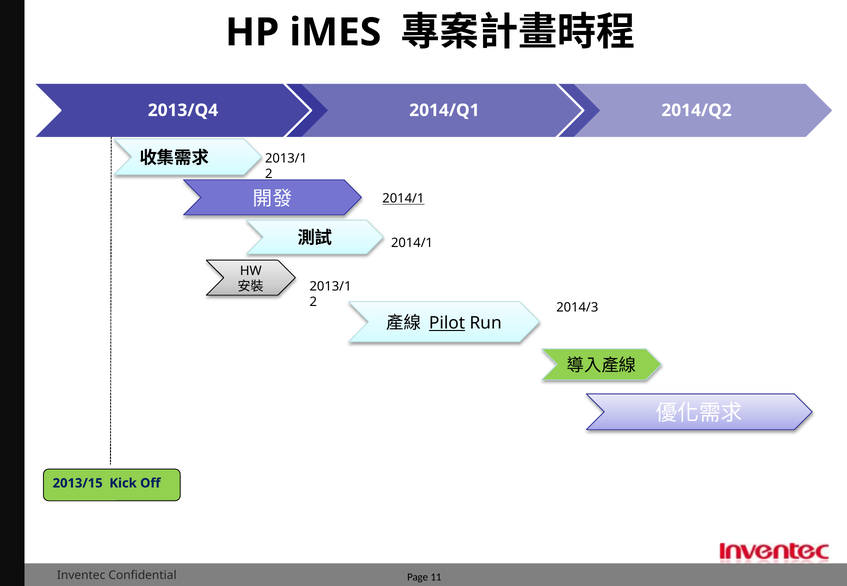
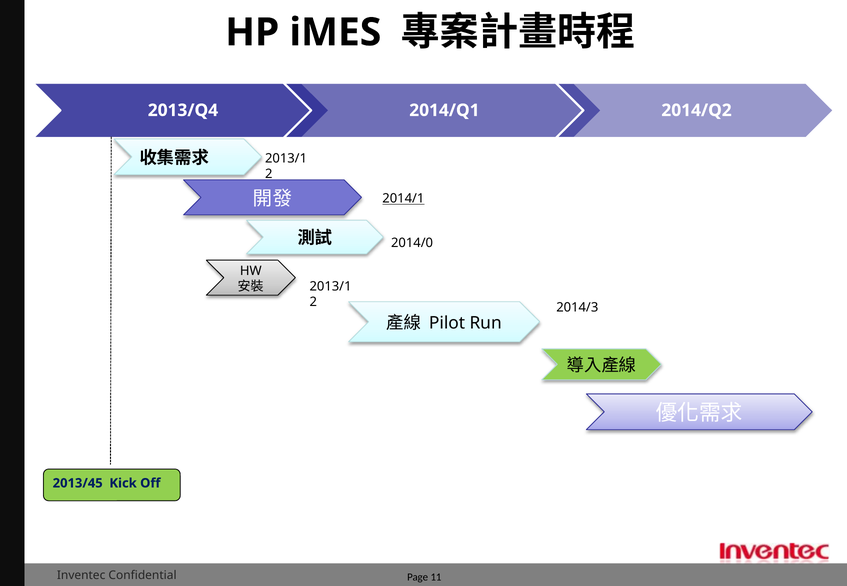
2014/1 at (412, 243): 2014/1 -> 2014/0
Pilot underline: present -> none
2013/15: 2013/15 -> 2013/45
